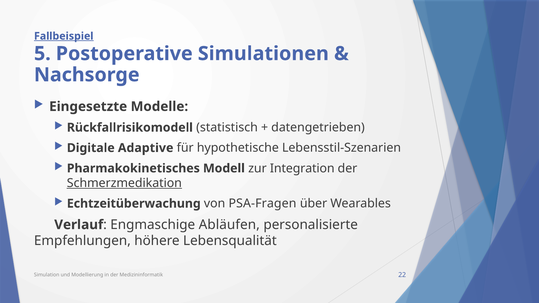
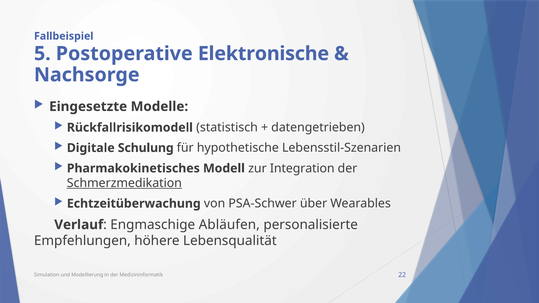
Fallbeispiel underline: present -> none
Simulationen: Simulationen -> Elektronische
Adaptive: Adaptive -> Schulung
PSA-Fragen: PSA-Fragen -> PSA-Schwer
